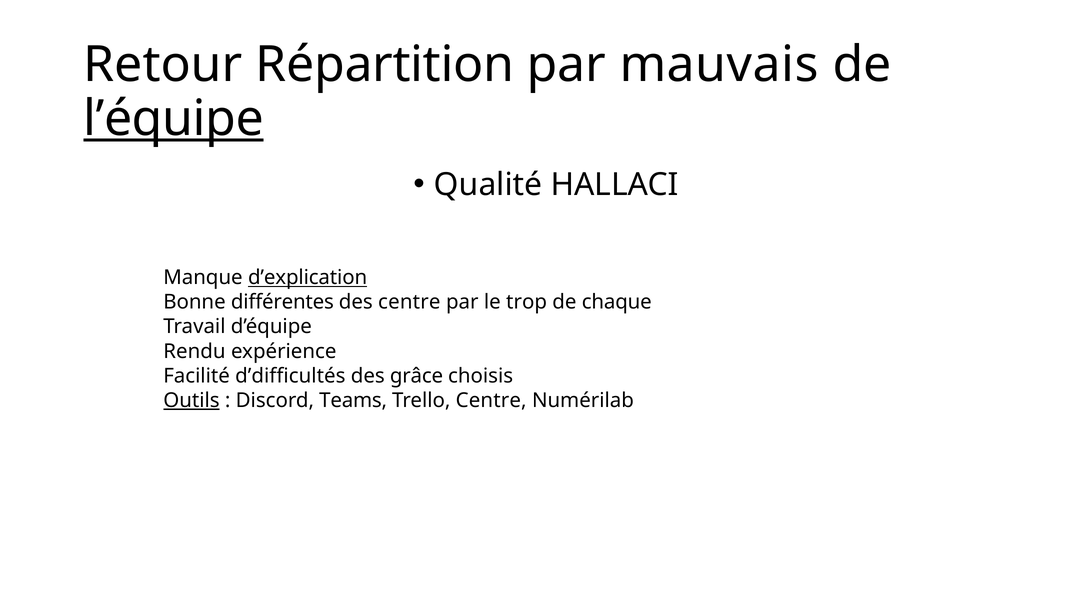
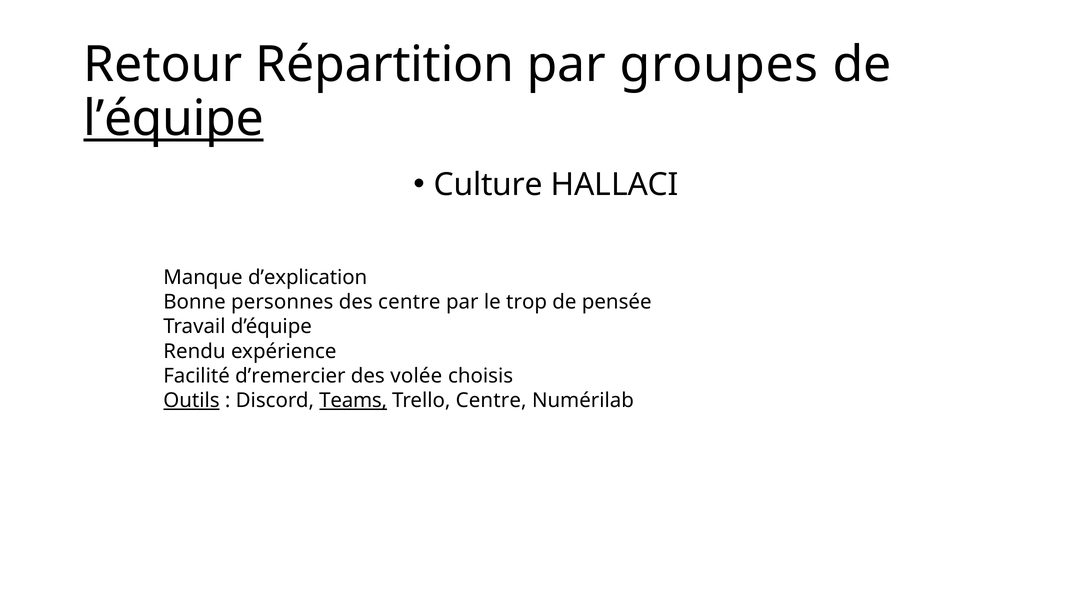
mauvais: mauvais -> groupes
Qualité: Qualité -> Culture
d’explication underline: present -> none
différentes: différentes -> personnes
chaque: chaque -> pensée
d’difficultés: d’difficultés -> d’remercier
grâce: grâce -> volée
Teams underline: none -> present
